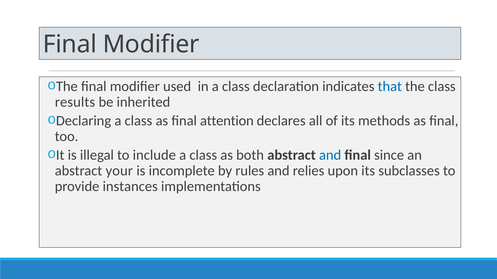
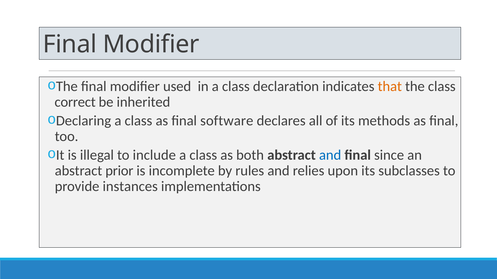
that colour: blue -> orange
results: results -> correct
attention: attention -> software
your: your -> prior
